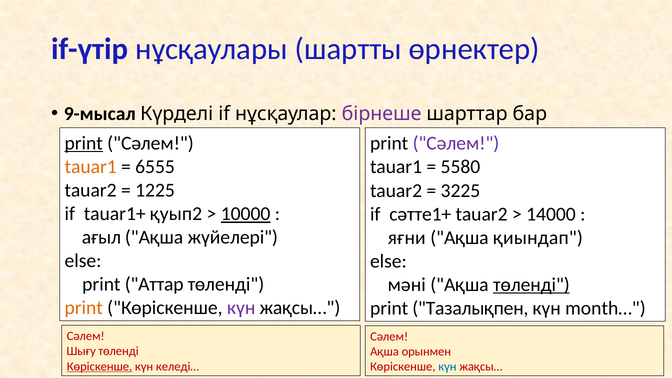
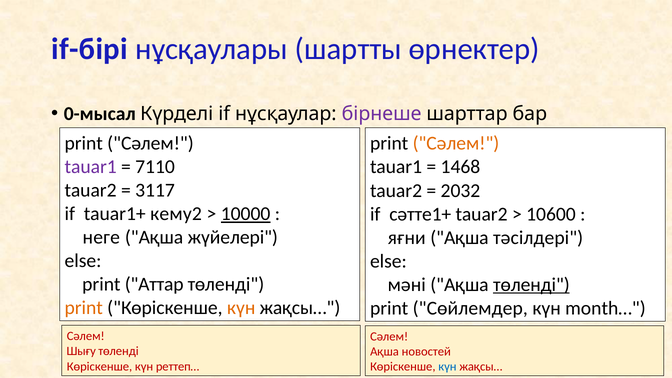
if-үтір: if-үтір -> if-бірі
9-мысал: 9-мысал -> 0-мысал
print at (84, 143) underline: present -> none
Сәлем at (456, 143) colour: purple -> orange
tauar1 at (91, 167) colour: orange -> purple
6555: 6555 -> 7110
5580: 5580 -> 1468
1225: 1225 -> 3117
3225: 3225 -> 2032
қуып2: қуып2 -> кему2
14000: 14000 -> 10600
ағыл: ағыл -> неге
қиындап: қиындап -> тәсілдері
күн at (241, 308) colour: purple -> orange
Тазалықпен: Тазалықпен -> Сөйлемдер
орынмен: орынмен -> новостей
Көріскенше at (99, 366) underline: present -> none
келеді…: келеді… -> реттеп…
